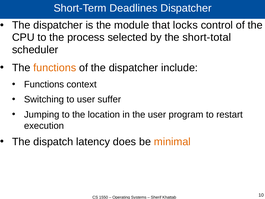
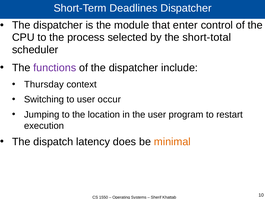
locks: locks -> enter
functions at (55, 68) colour: orange -> purple
Functions at (44, 84): Functions -> Thursday
suffer: suffer -> occur
